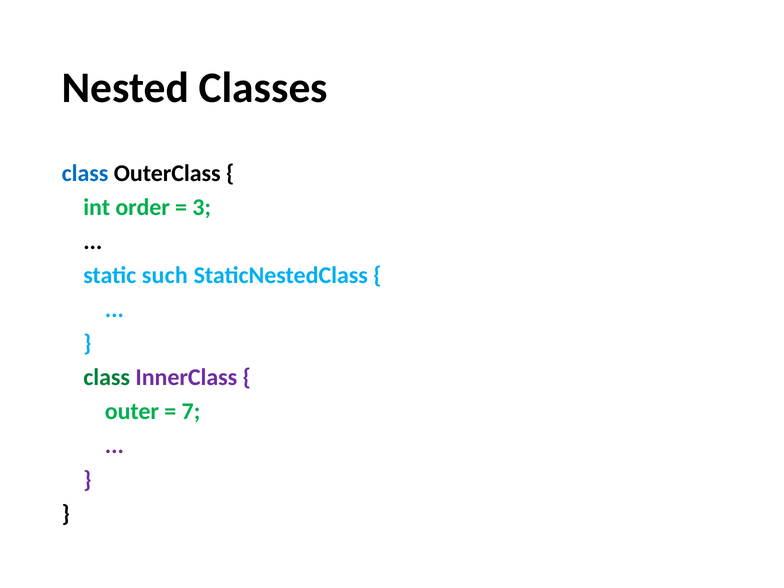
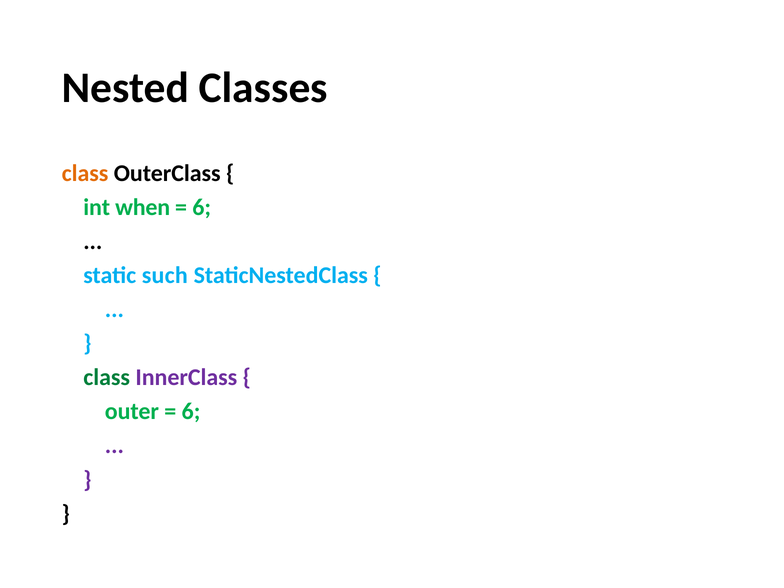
class at (85, 173) colour: blue -> orange
order: order -> when
3 at (202, 207): 3 -> 6
7 at (191, 412): 7 -> 6
